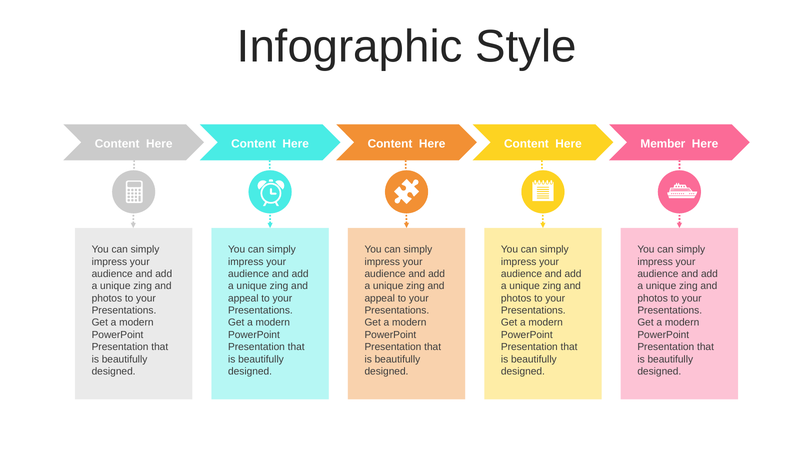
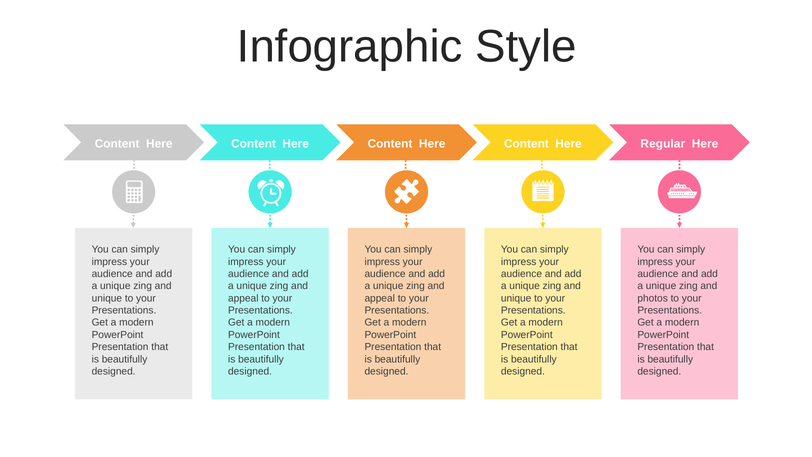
Member: Member -> Regular
photos at (107, 298): photos -> unique
photos at (516, 298): photos -> unique
